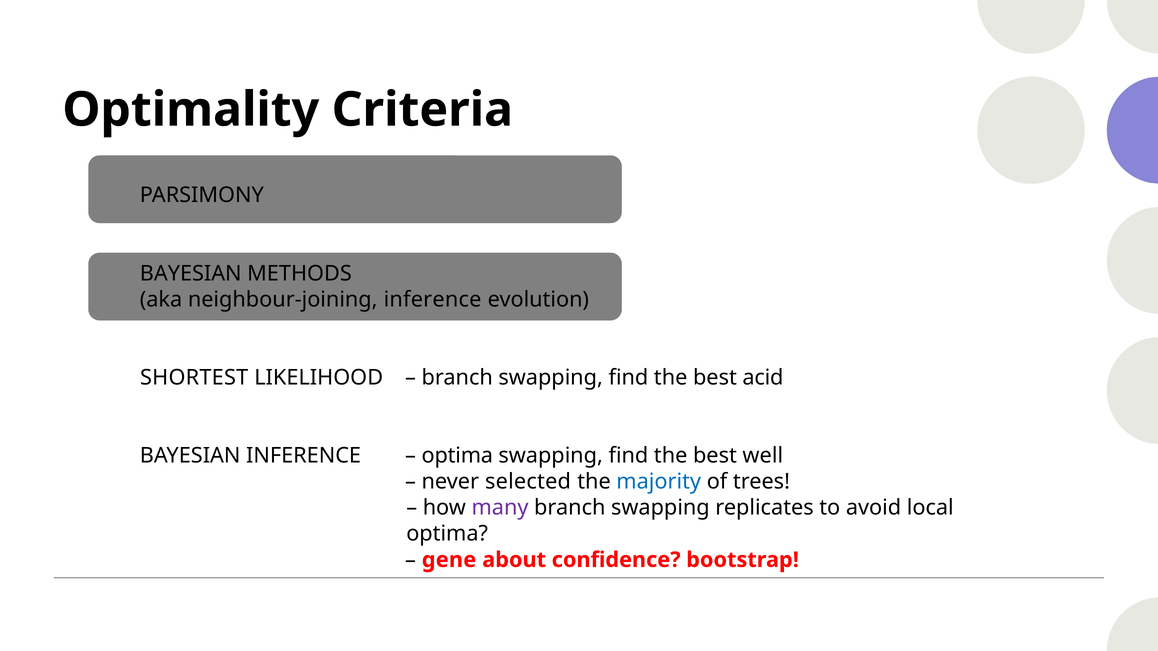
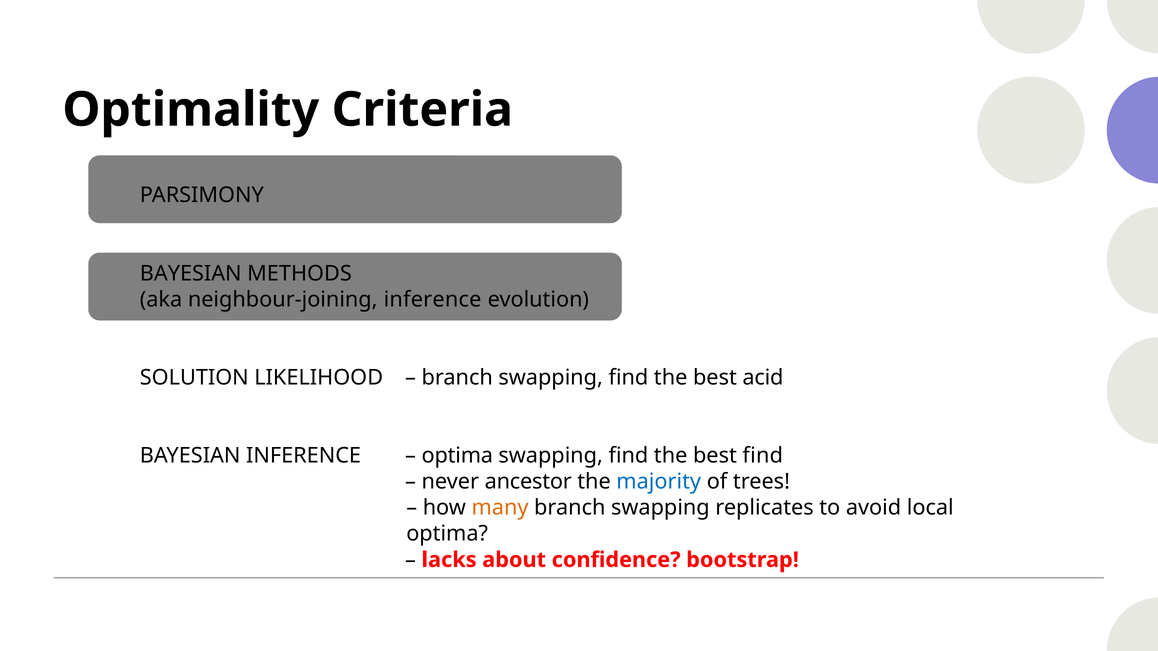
SHORTEST: SHORTEST -> SOLUTION
best well: well -> find
selected: selected -> ancestor
many colour: purple -> orange
gene: gene -> lacks
